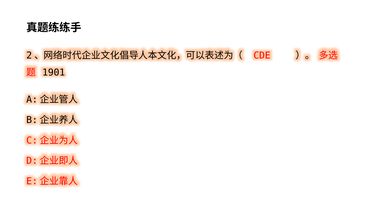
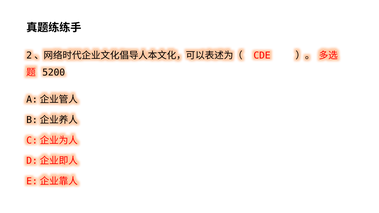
1901: 1901 -> 5200
